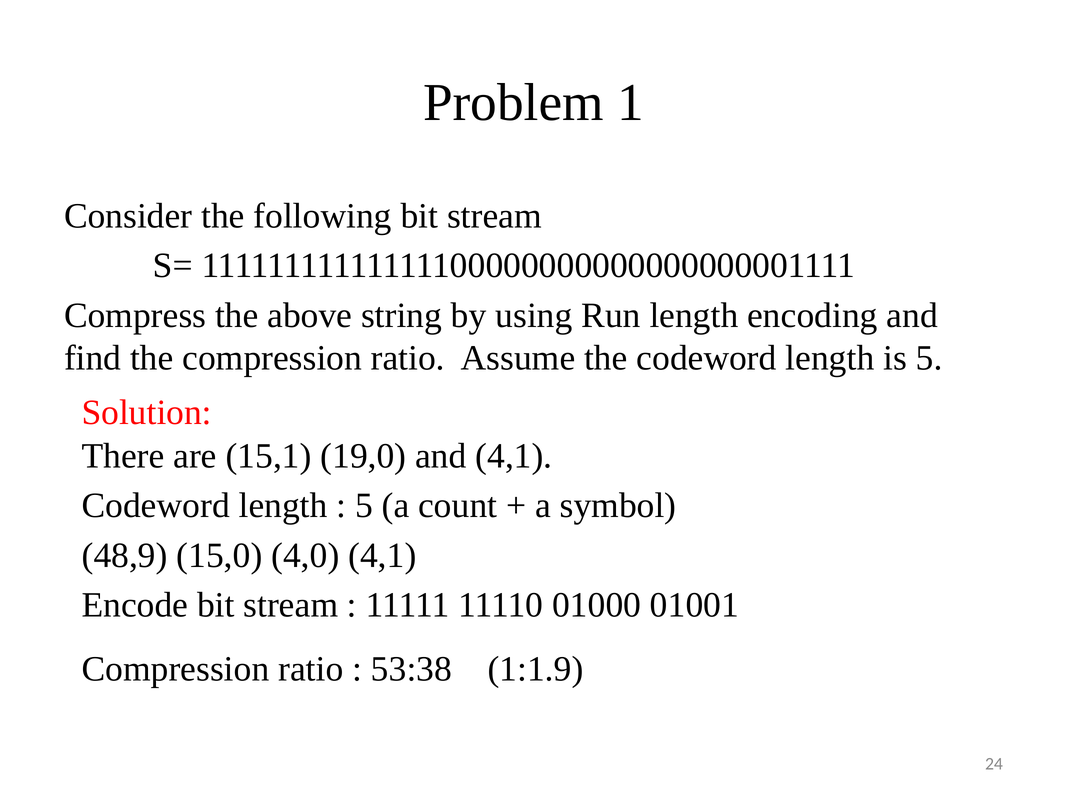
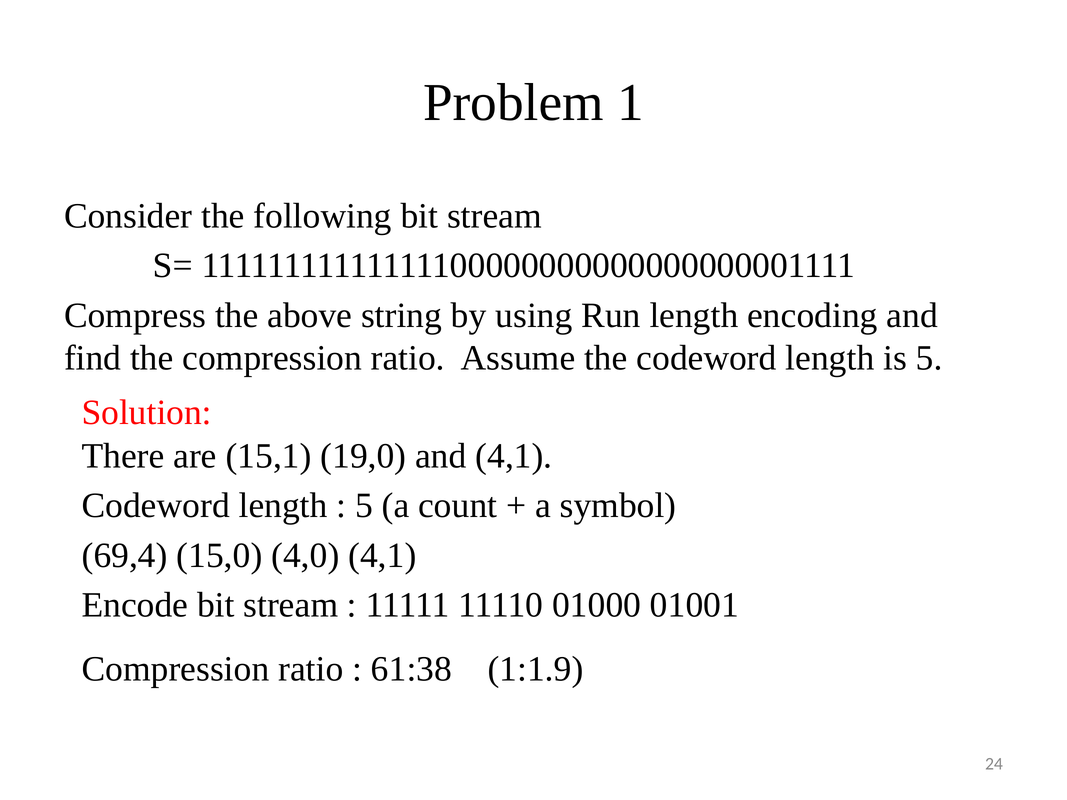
48,9: 48,9 -> 69,4
53:38: 53:38 -> 61:38
